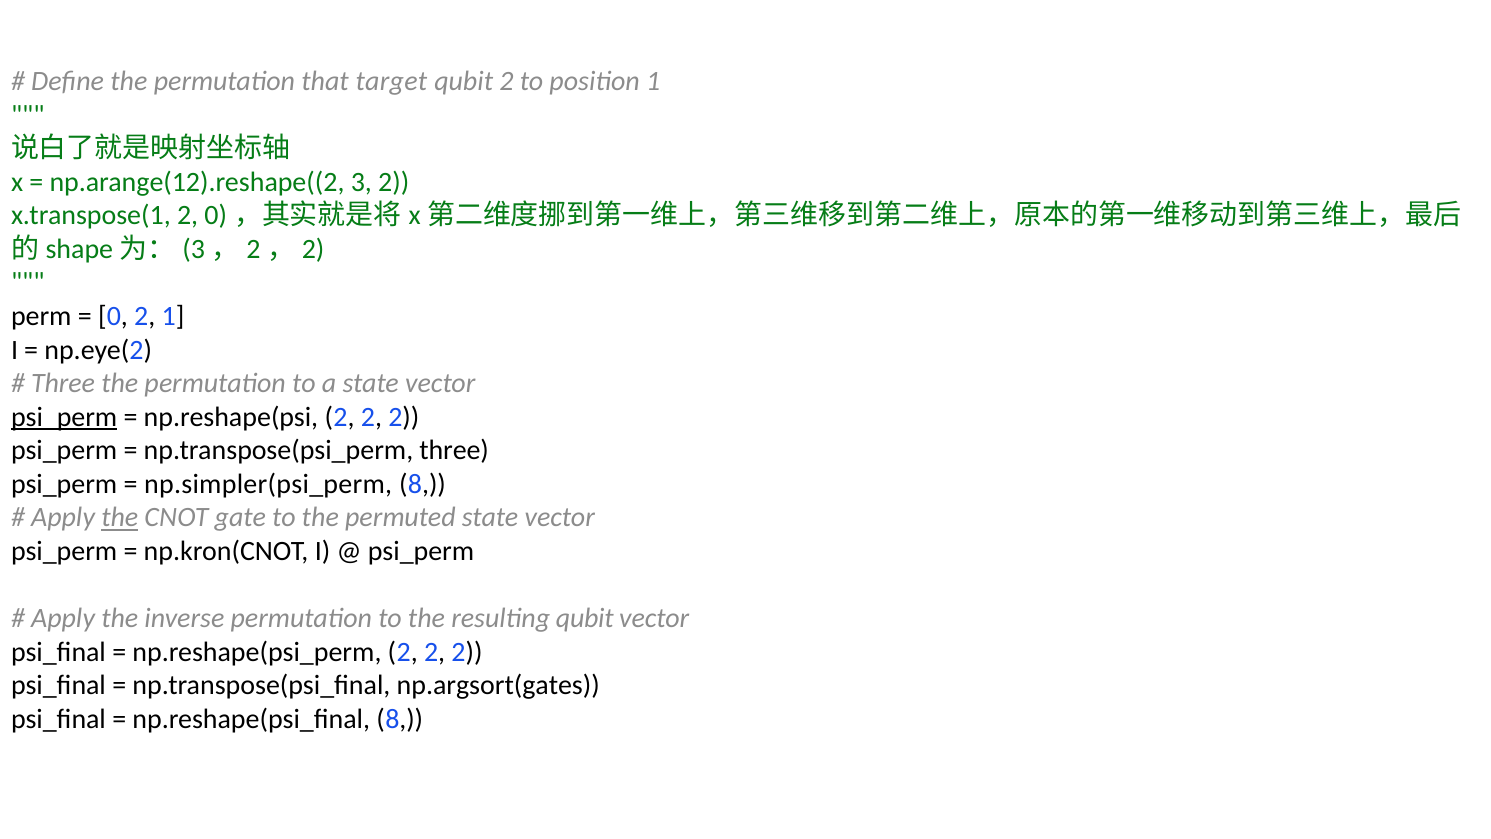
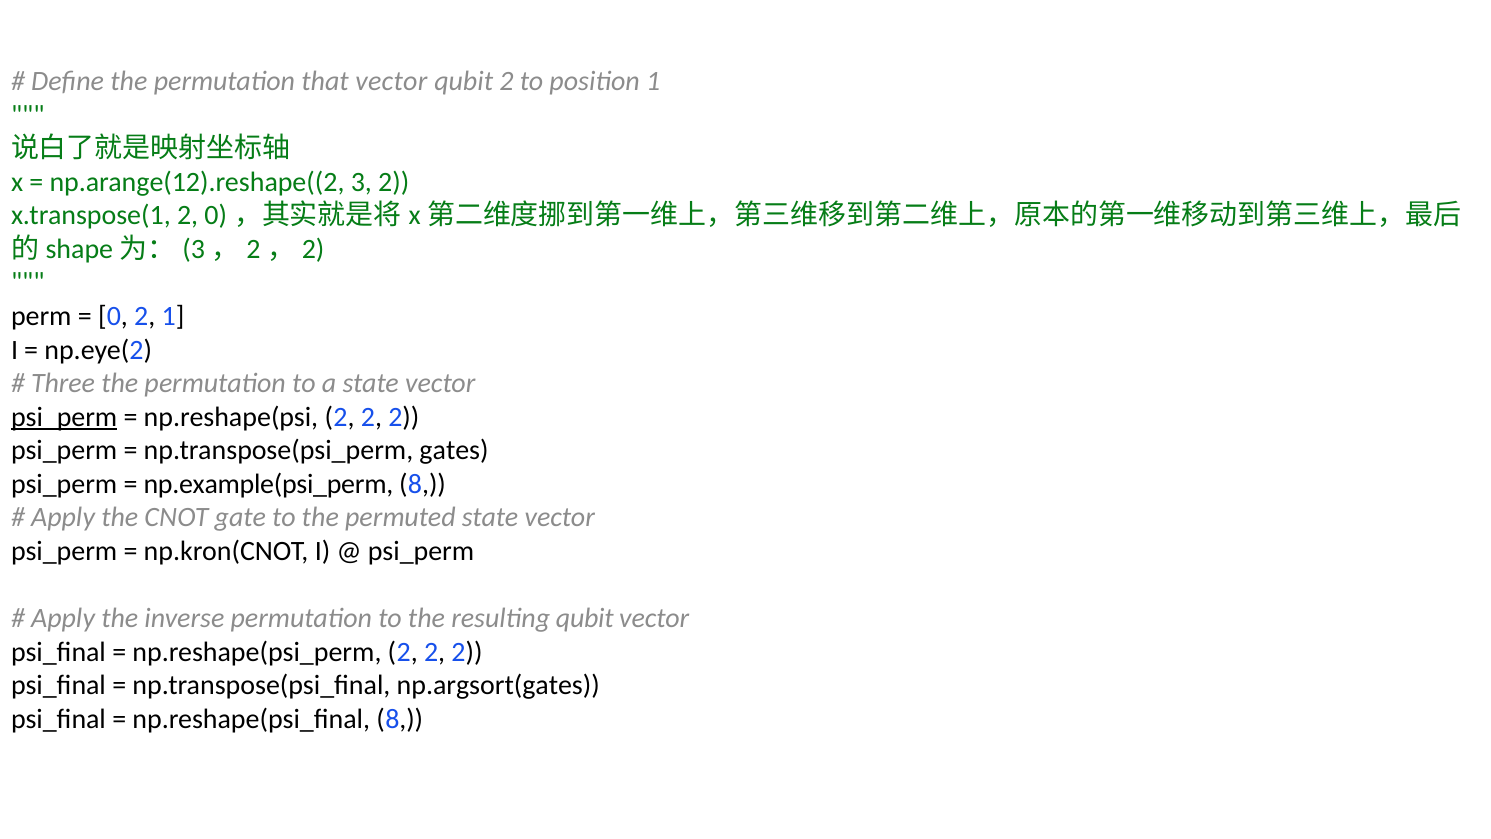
that target: target -> vector
np.transpose(psi_perm three: three -> gates
np.simpler(psi_perm: np.simpler(psi_perm -> np.example(psi_perm
the at (120, 517) underline: present -> none
